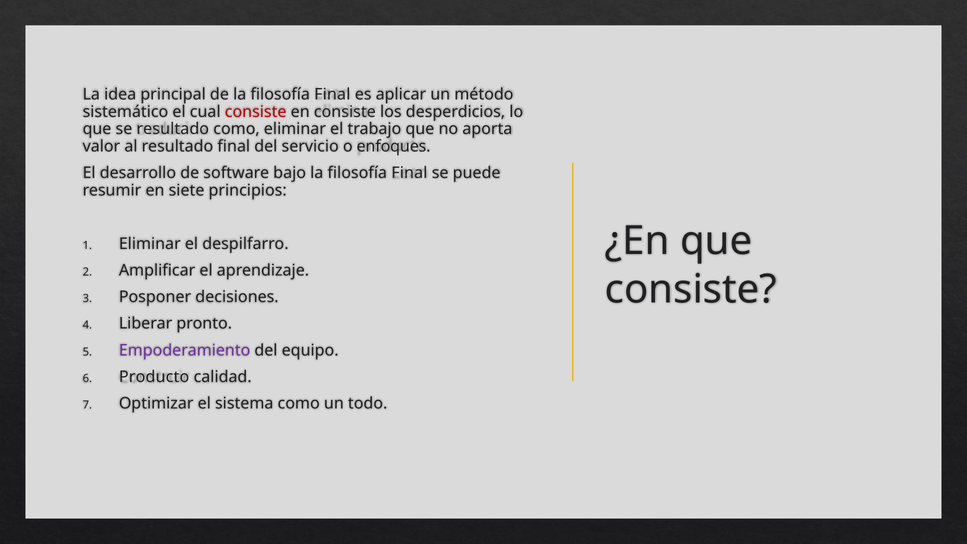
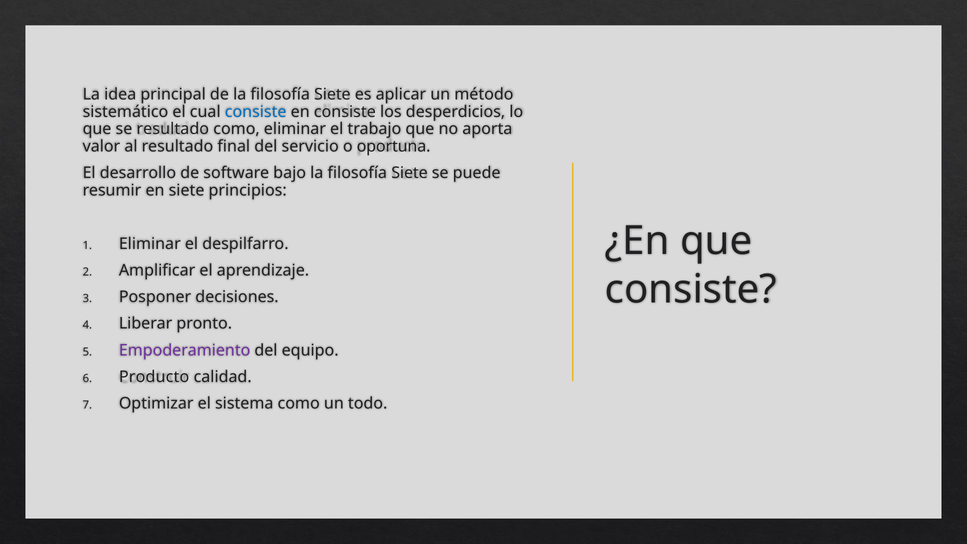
de la filosofía Final: Final -> Siete
consiste at (256, 112) colour: red -> blue
enfoques: enfoques -> oportuna
bajo la filosofía Final: Final -> Siete
